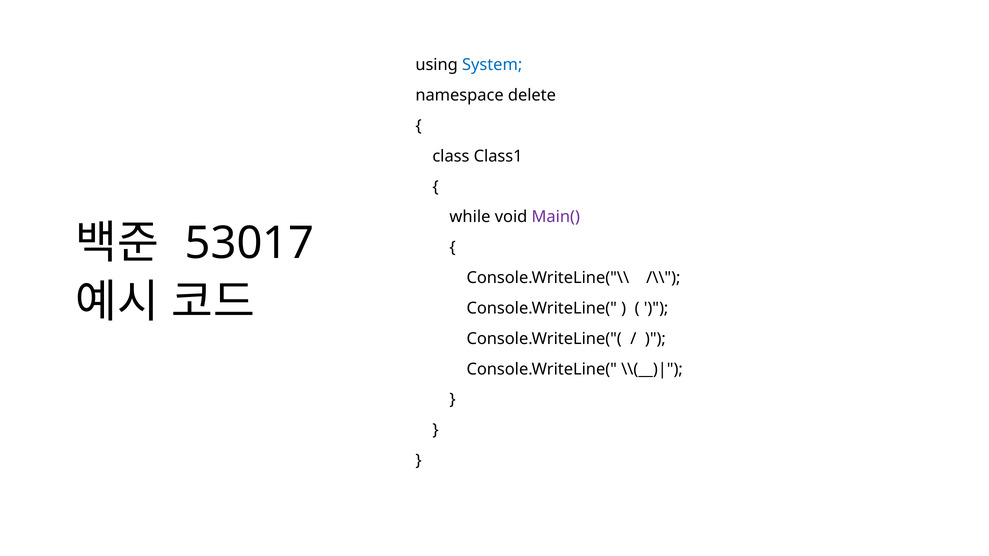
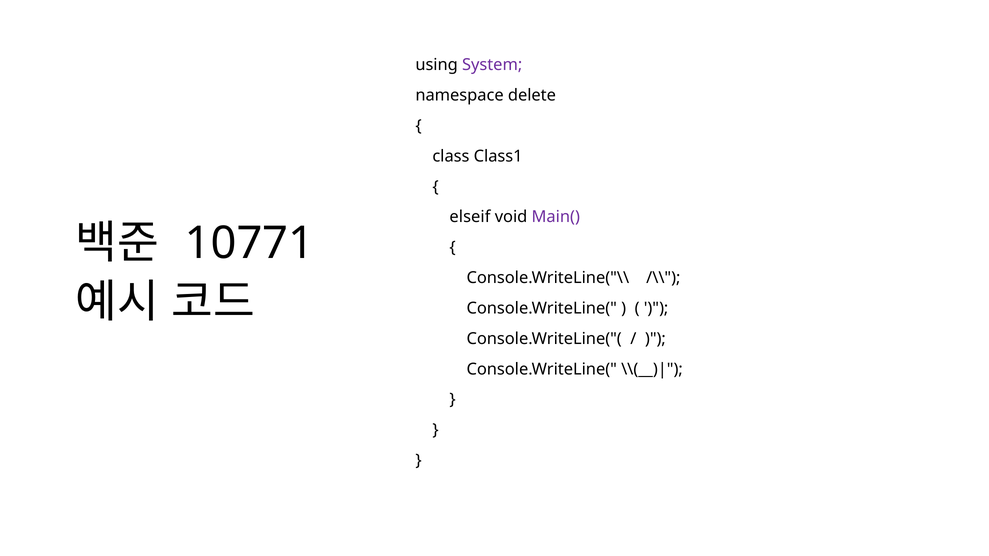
System colour: blue -> purple
while: while -> elseif
53017: 53017 -> 10771
